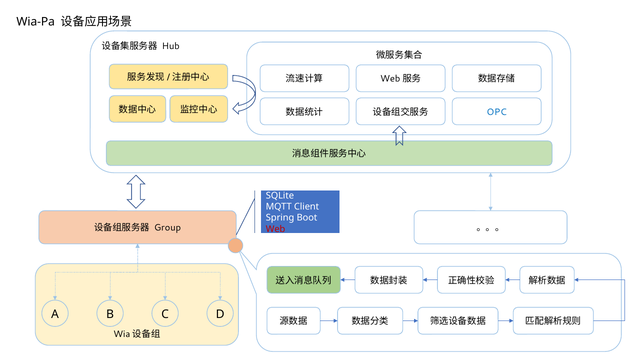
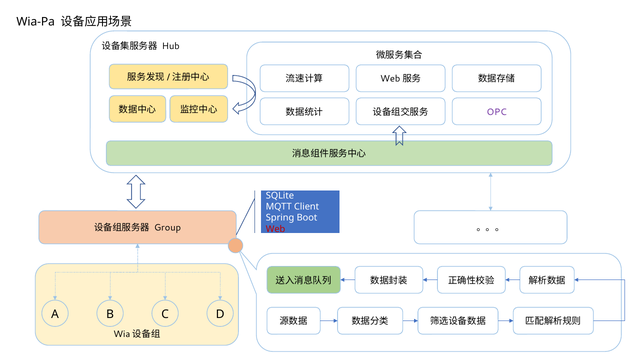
OPC colour: blue -> purple
